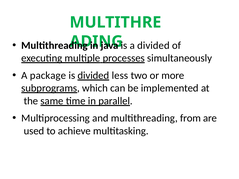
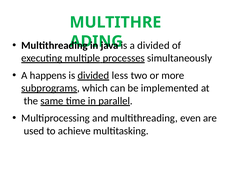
package: package -> happens
from: from -> even
